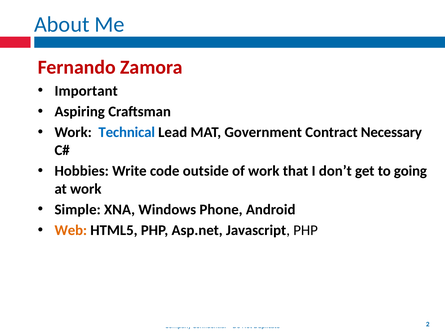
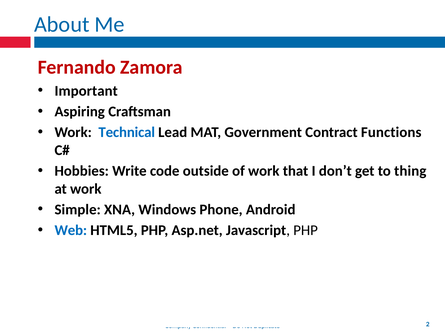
Necessary: Necessary -> Functions
going: going -> thing
Web colour: orange -> blue
